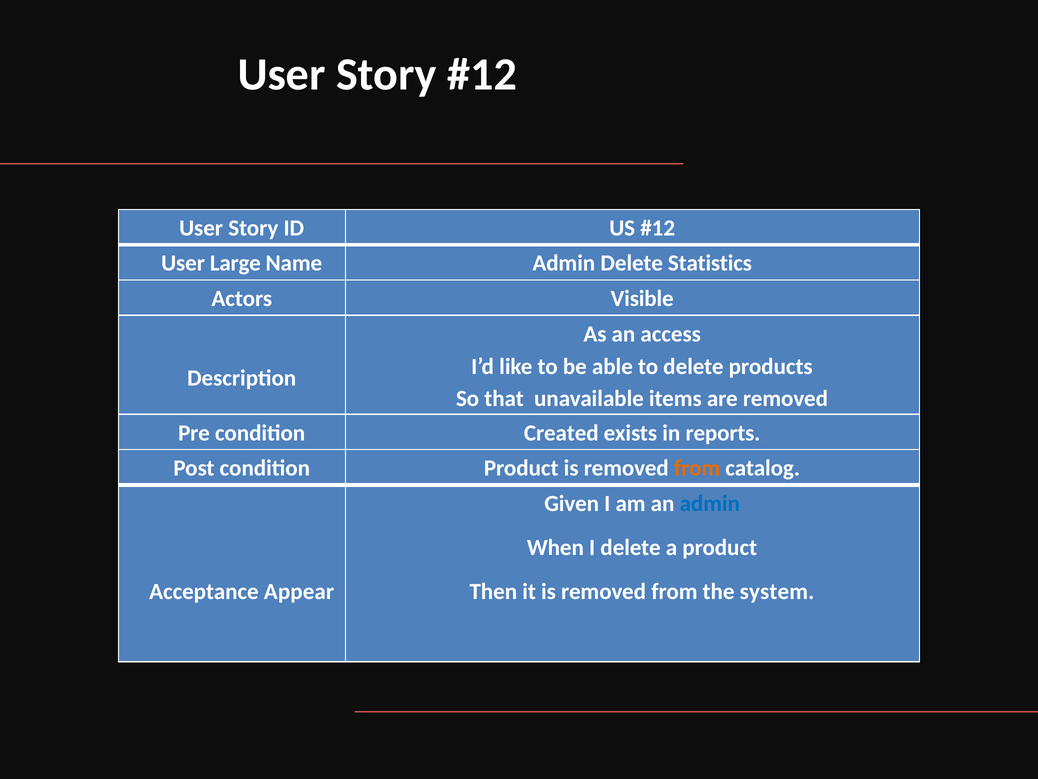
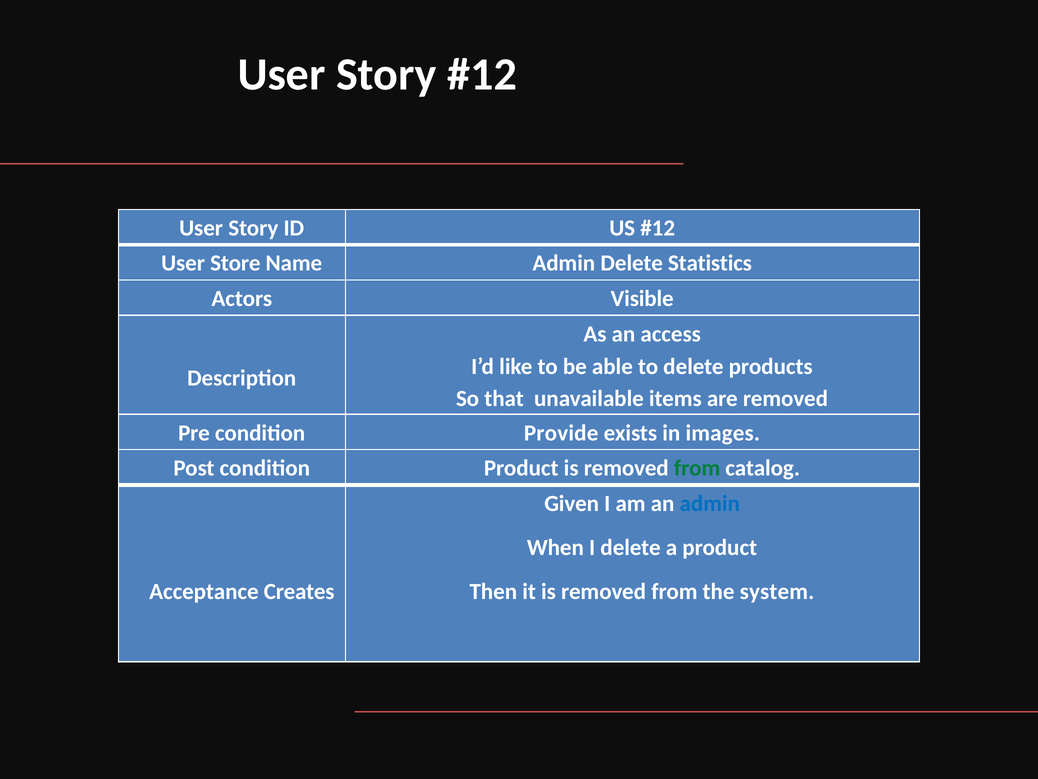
Large: Large -> Store
Created: Created -> Provide
reports: reports -> images
from at (697, 468) colour: orange -> green
Appear: Appear -> Creates
